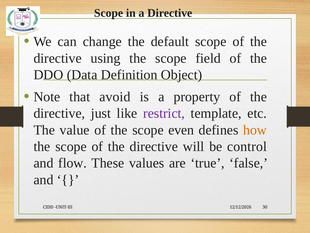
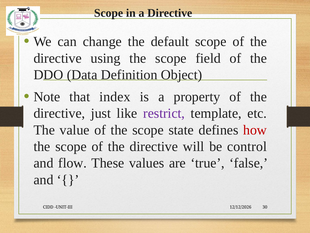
avoid: avoid -> index
even: even -> state
how colour: orange -> red
